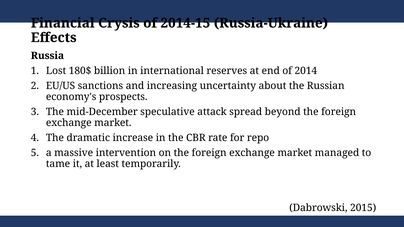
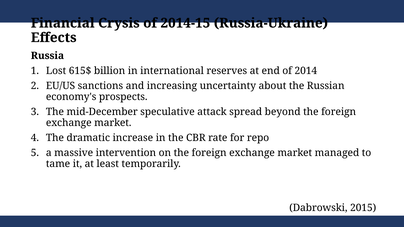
180$: 180$ -> 615$
